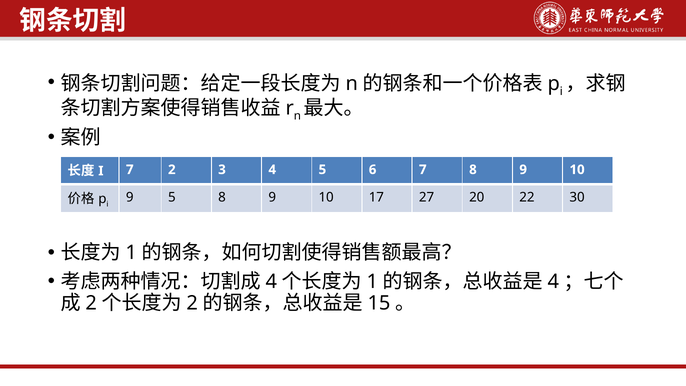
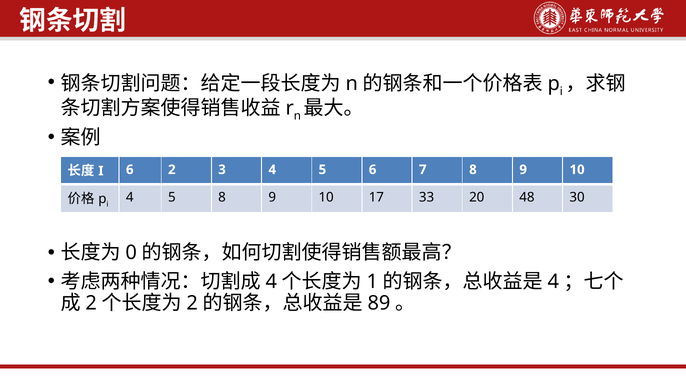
7 at (130, 170): 7 -> 6
9 at (130, 197): 9 -> 4
27: 27 -> 33
22: 22 -> 48
1 at (131, 253): 1 -> 0
15: 15 -> 89
